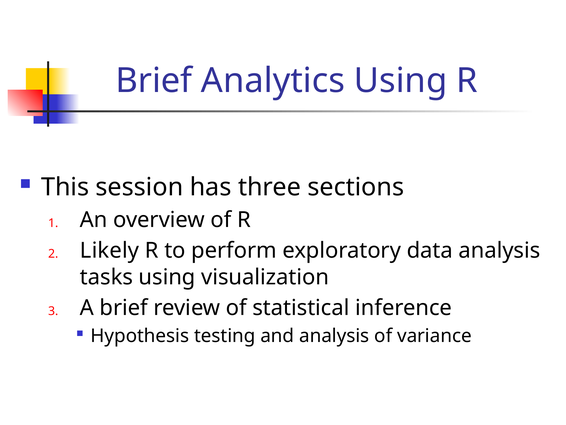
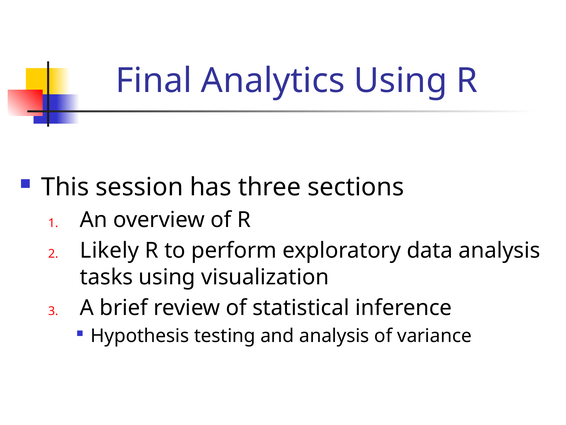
Brief at (154, 81): Brief -> Final
